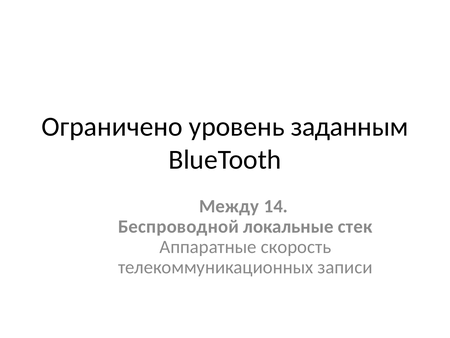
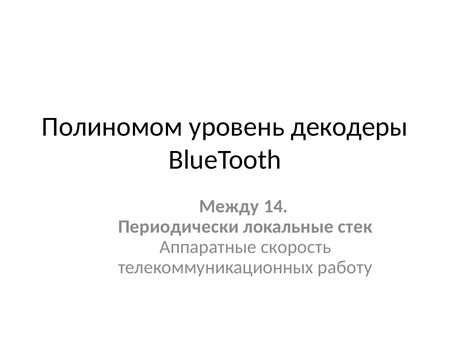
Ограничено: Ограничено -> Полиномом
заданным: заданным -> декодеры
Беспроводной: Беспроводной -> Периодически
записи: записи -> работу
